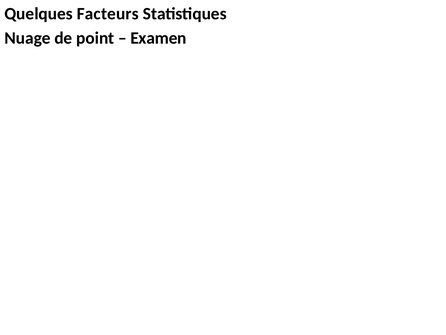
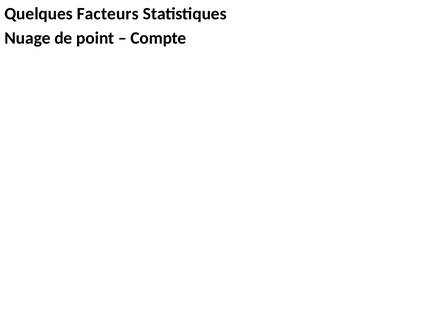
Examen: Examen -> Compte
